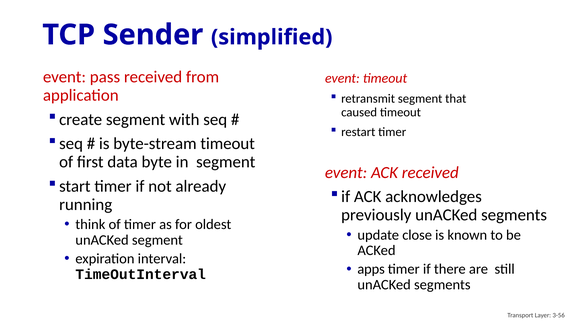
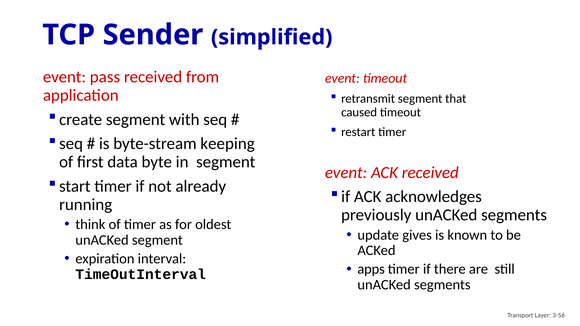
byte-stream timeout: timeout -> keeping
close: close -> gives
